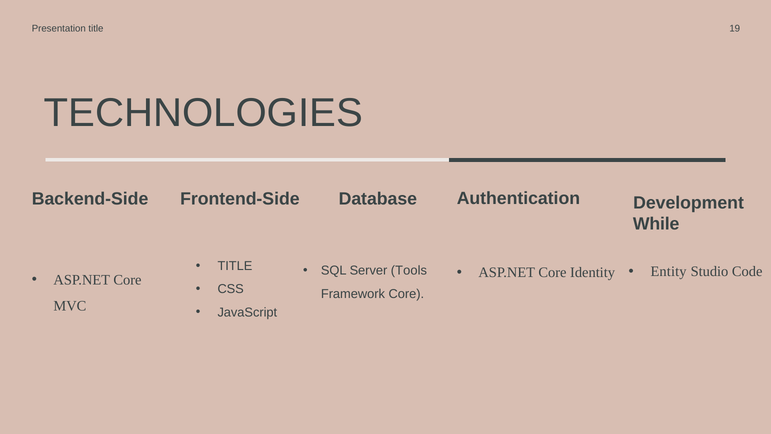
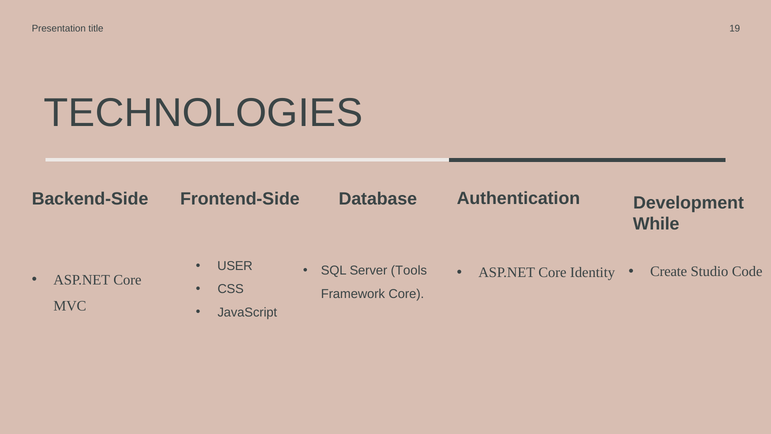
TITLE at (235, 266): TITLE -> USER
Entity: Entity -> Create
